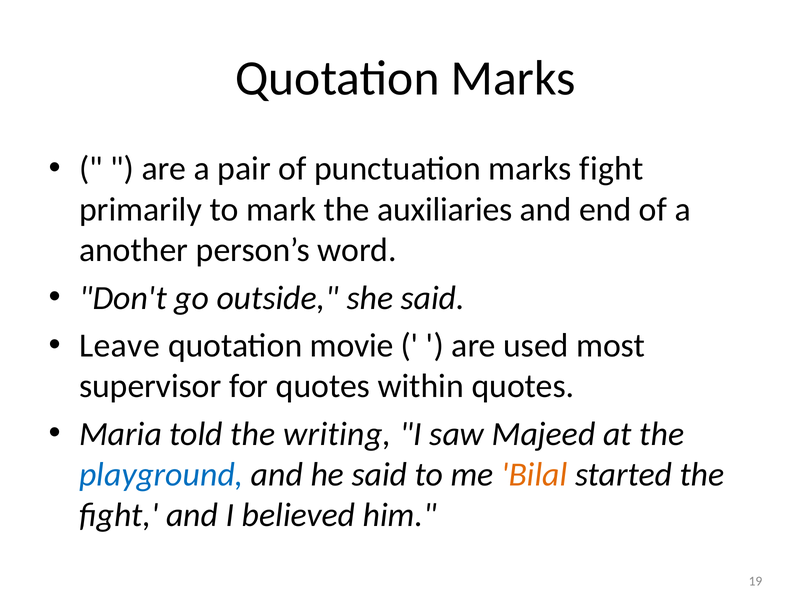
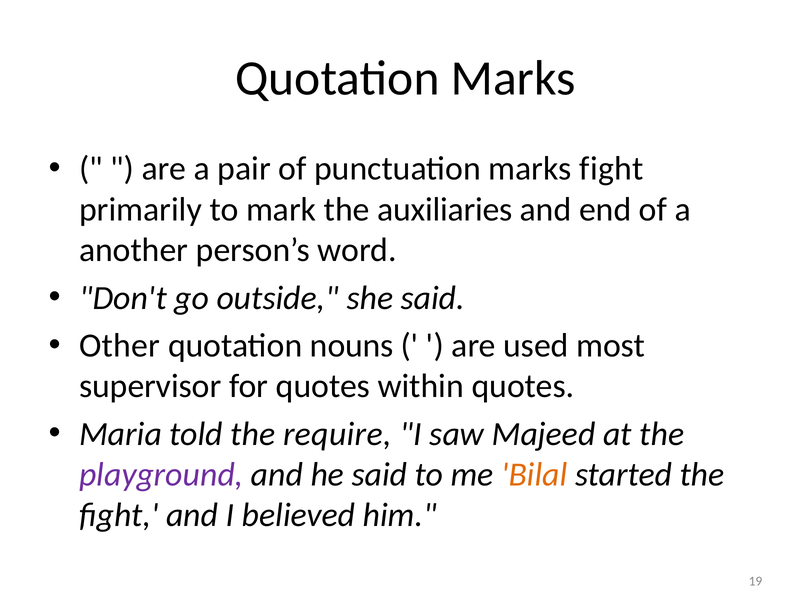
Leave: Leave -> Other
movie: movie -> nouns
writing: writing -> require
playground colour: blue -> purple
